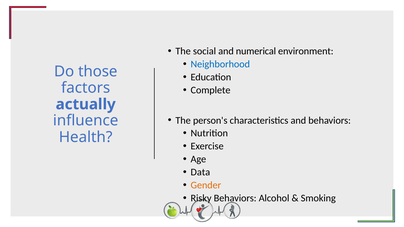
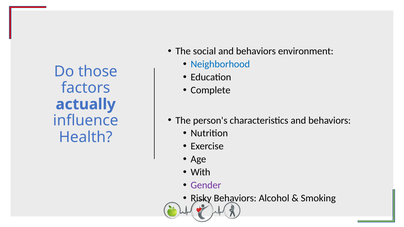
social and numerical: numerical -> behaviors
Data: Data -> With
Gender colour: orange -> purple
